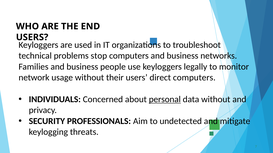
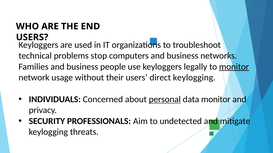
monitor at (234, 67) underline: none -> present
direct computers: computers -> keylogging
data without: without -> monitor
